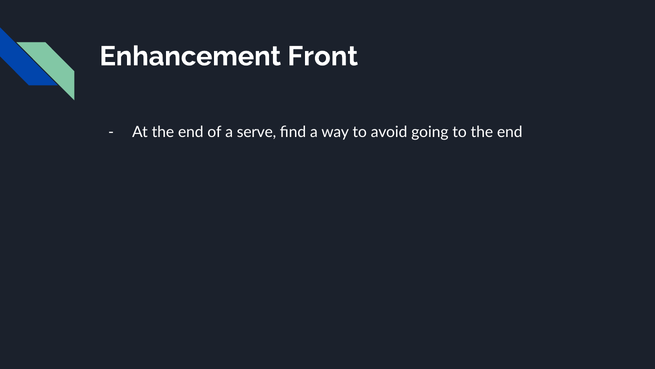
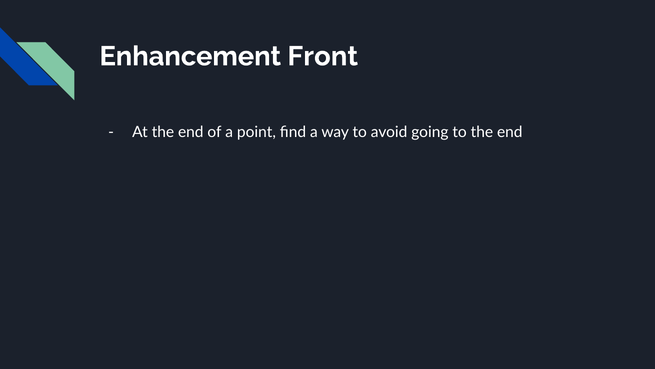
serve: serve -> point
